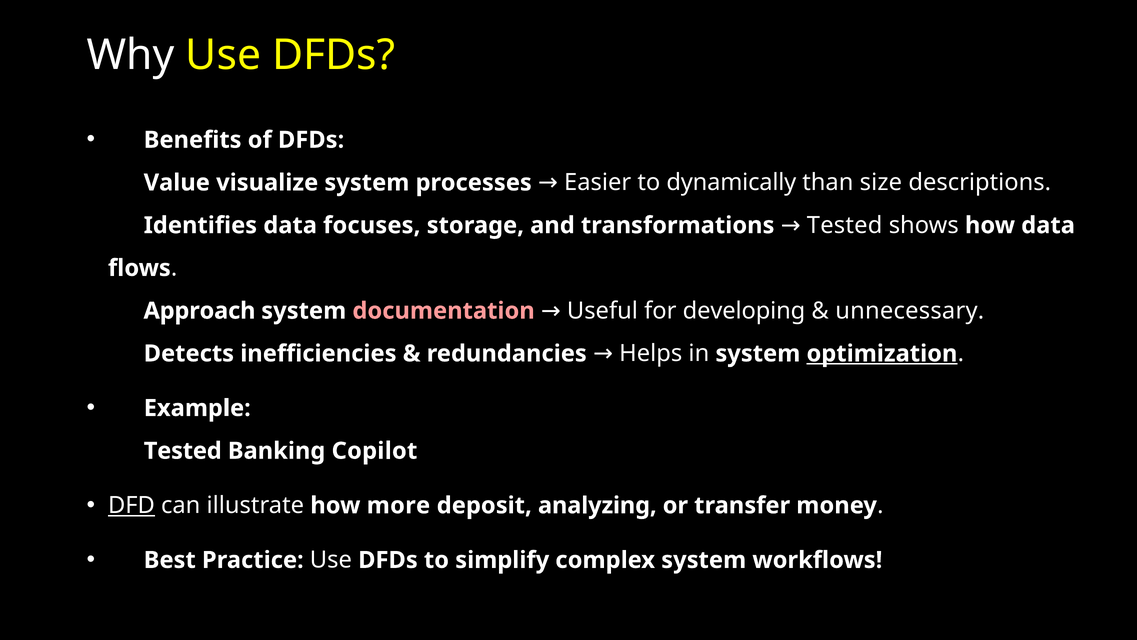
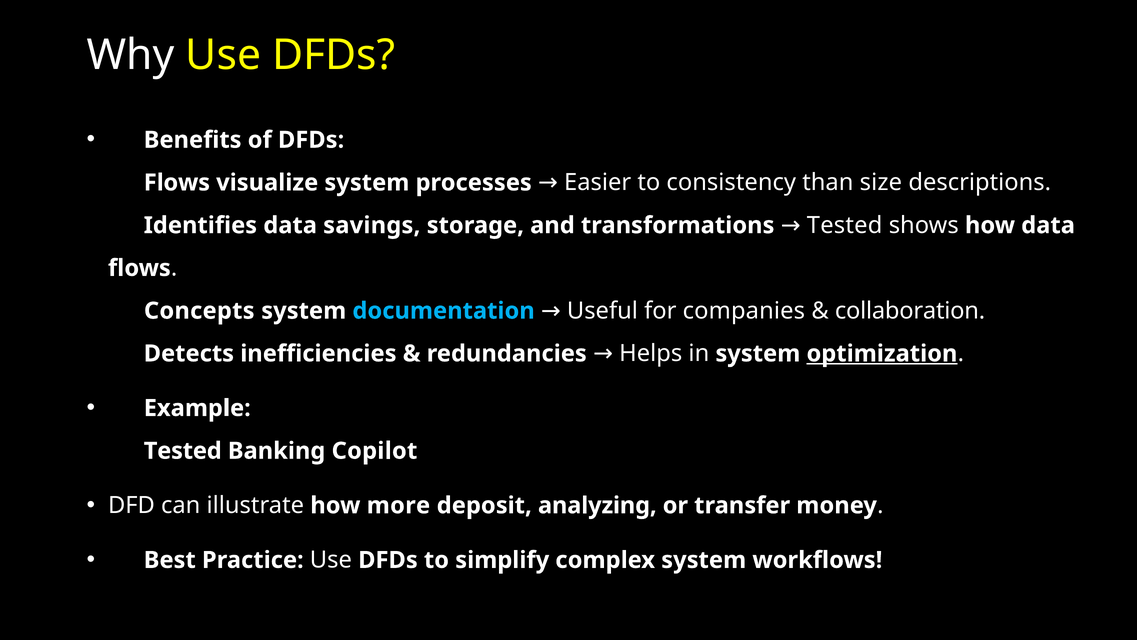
1️⃣ Value: Value -> Flows
dynamically: dynamically -> consistency
focuses: focuses -> savings
Approach: Approach -> Concepts
documentation colour: pink -> light blue
developing: developing -> companies
unnecessary: unnecessary -> collaboration
DFD underline: present -> none
